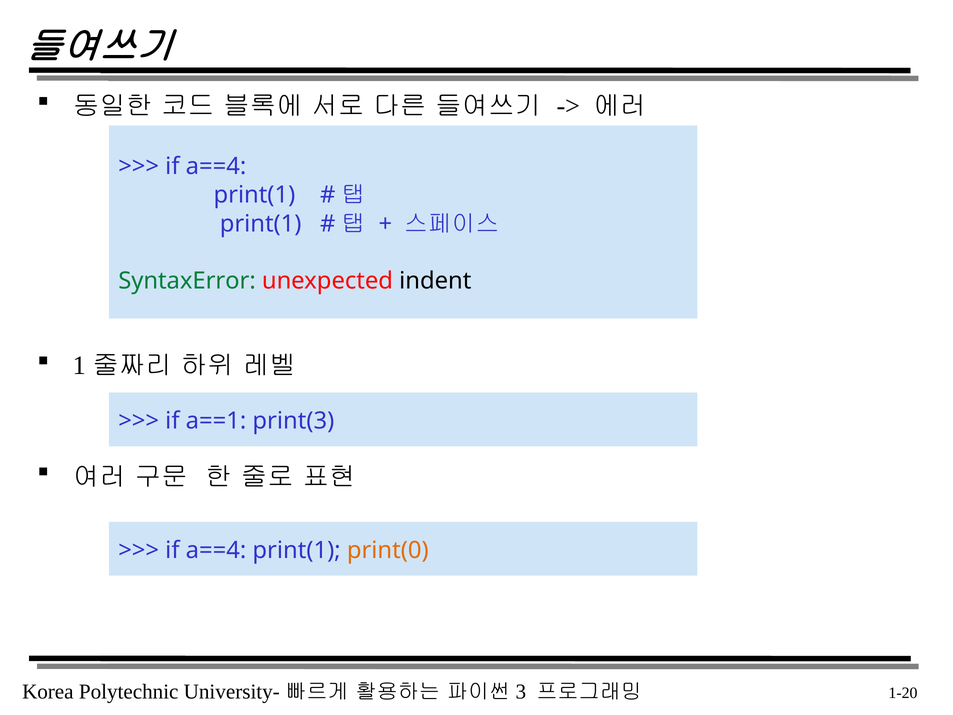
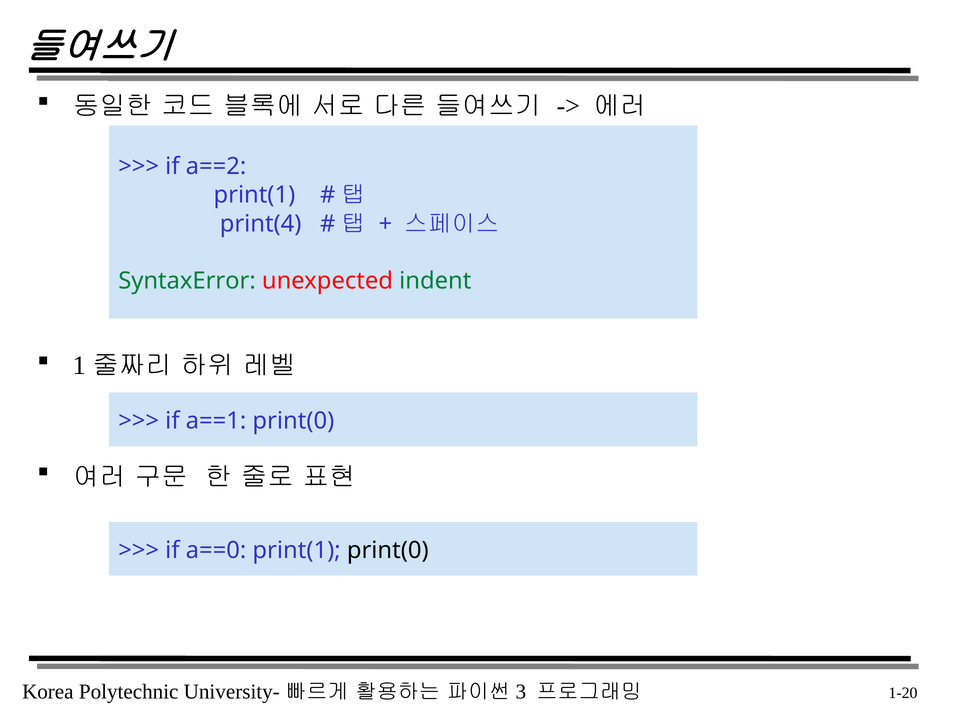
a==4 at (216, 166): a==4 -> a==2
print(1 at (261, 224): print(1 -> print(4
indent colour: black -> green
a==1 print(3: print(3 -> print(0
a==4 at (216, 550): a==4 -> a==0
print(0 at (388, 550) colour: orange -> black
